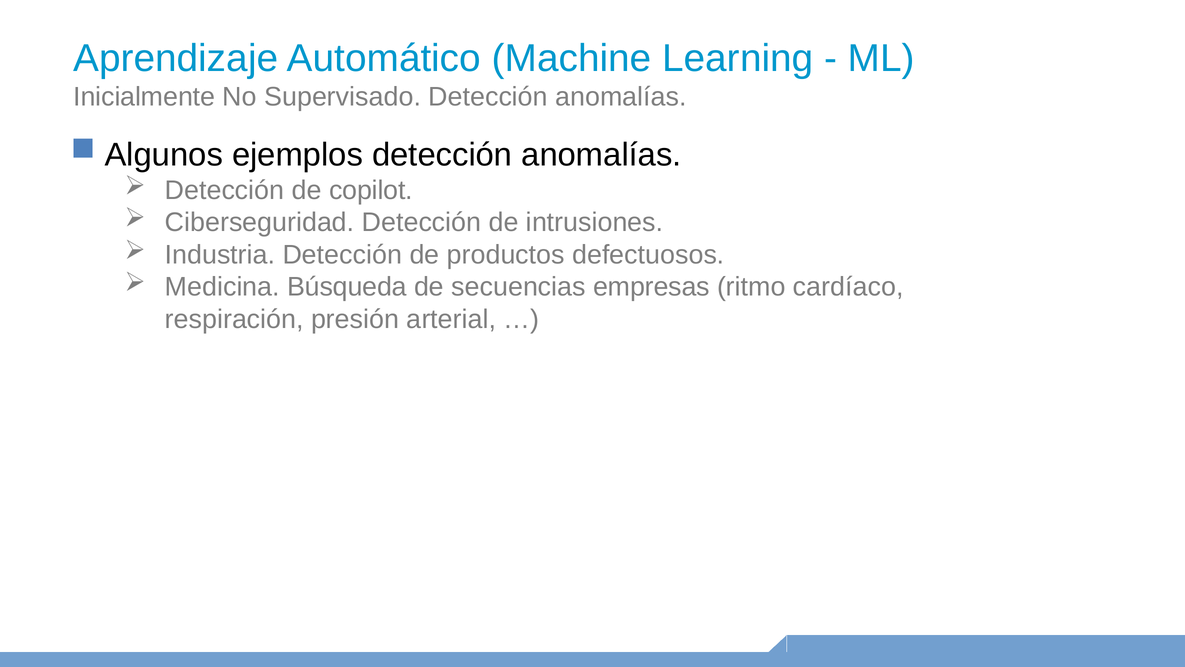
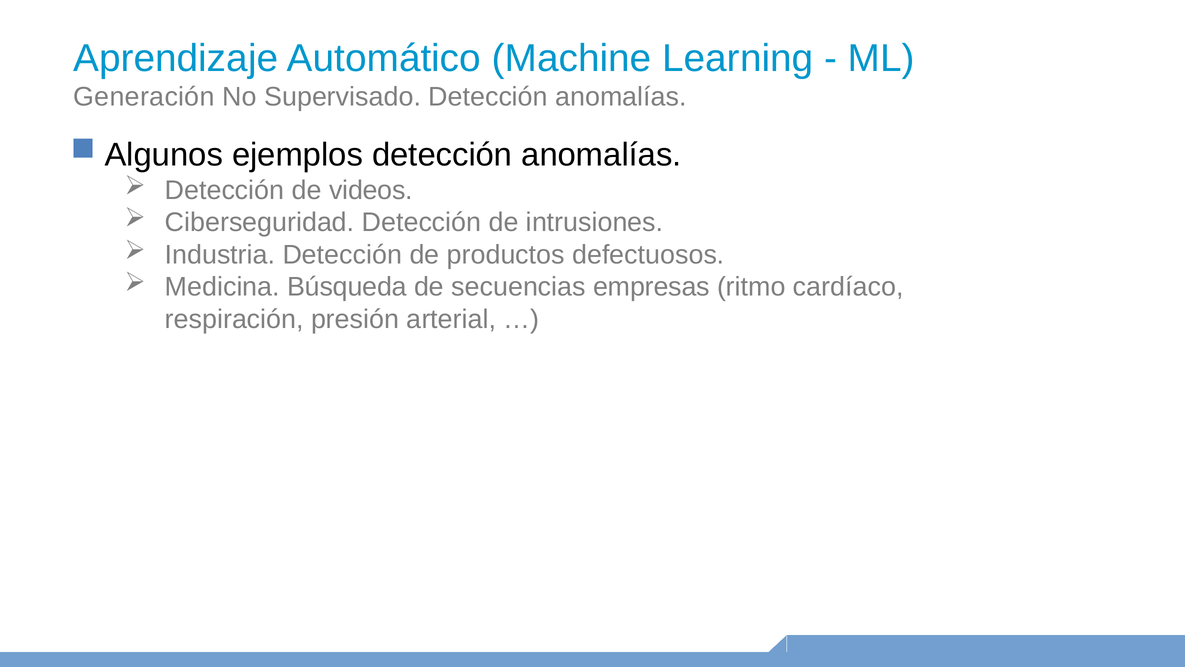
Inicialmente: Inicialmente -> Generación
copilot: copilot -> videos
